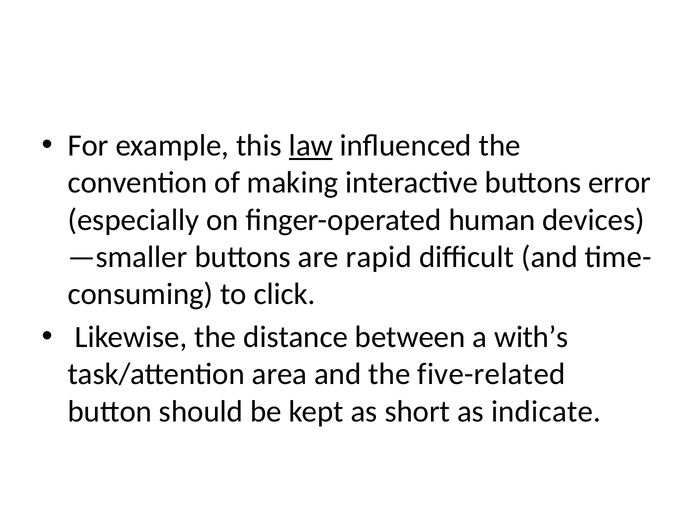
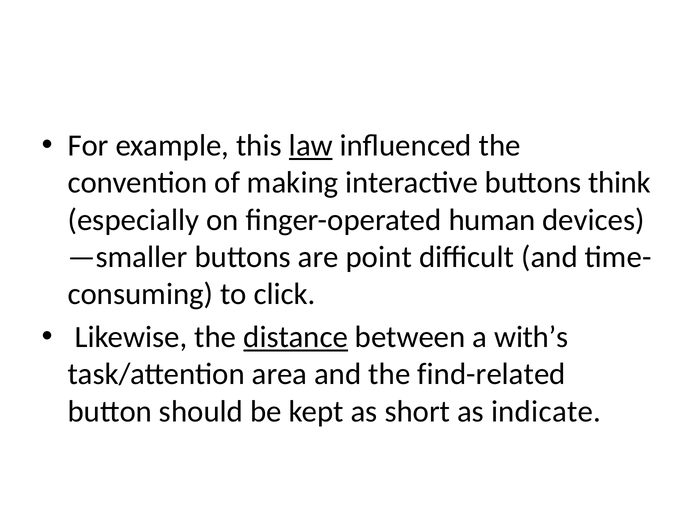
error: error -> think
rapid: rapid -> point
distance underline: none -> present
five-related: five-related -> find-related
